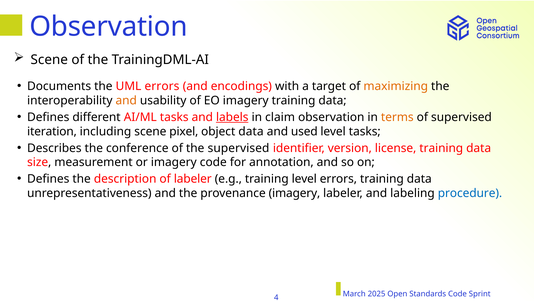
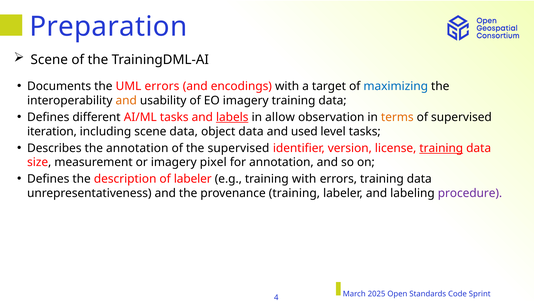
Observation at (109, 27): Observation -> Preparation
maximizing colour: orange -> blue
claim: claim -> allow
scene pixel: pixel -> data
the conference: conference -> annotation
training at (441, 148) underline: none -> present
imagery code: code -> pixel
training level: level -> with
provenance imagery: imagery -> training
procedure colour: blue -> purple
